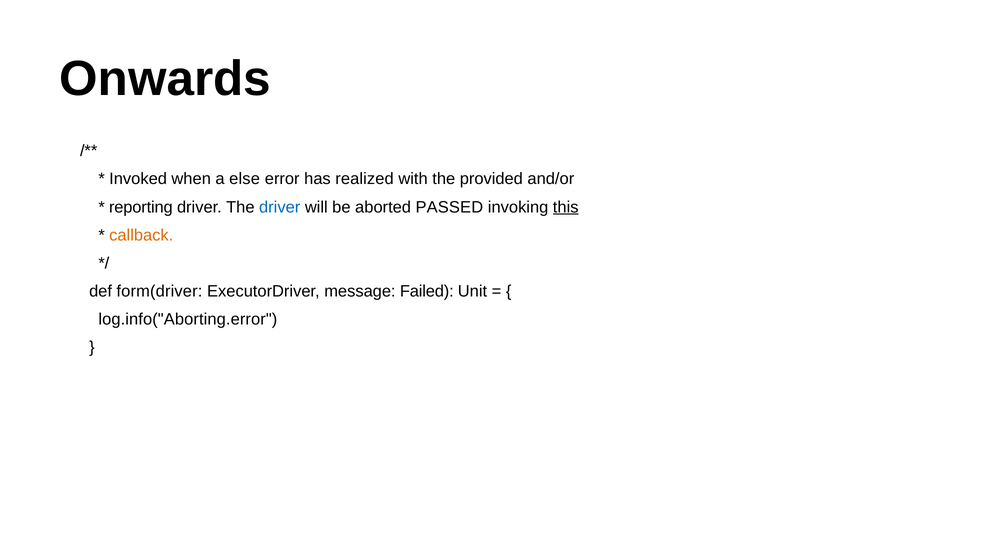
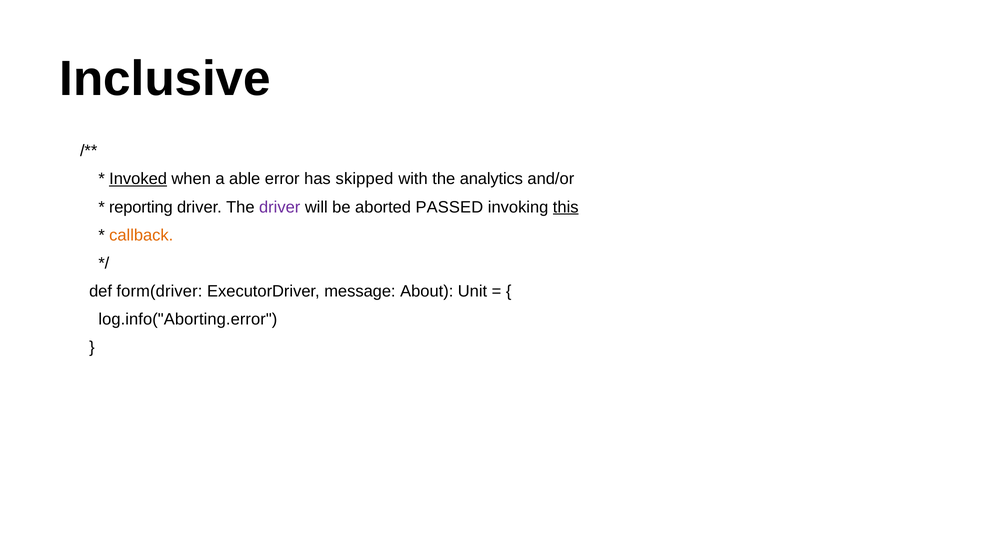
Onwards: Onwards -> Inclusive
Invoked underline: none -> present
else: else -> able
realized: realized -> skipped
provided: provided -> analytics
driver at (280, 207) colour: blue -> purple
Failed: Failed -> About
